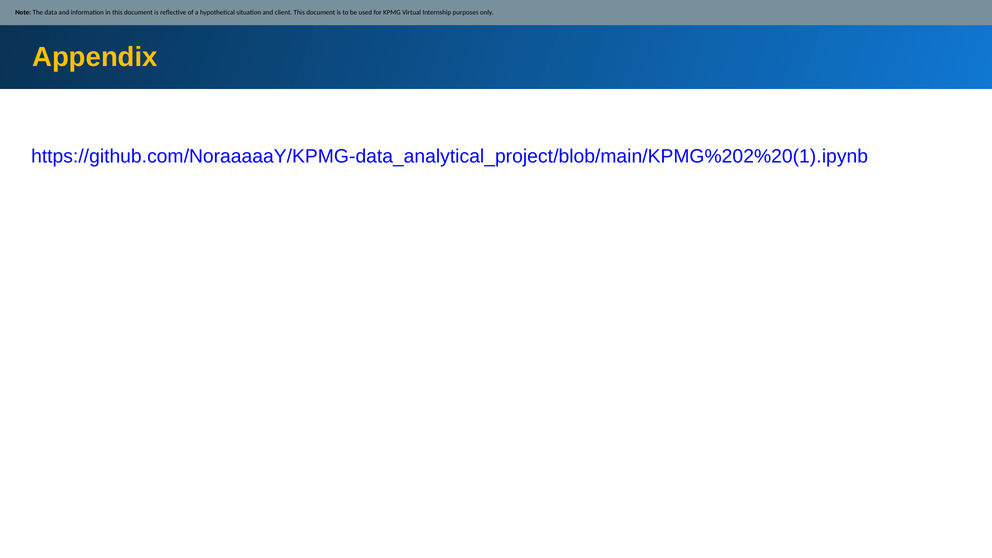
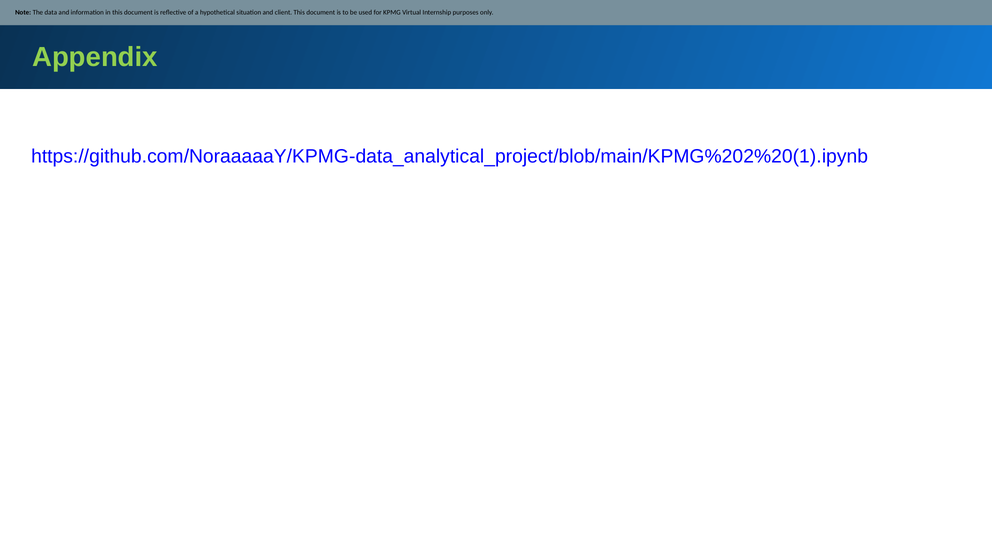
Appendix colour: yellow -> light green
